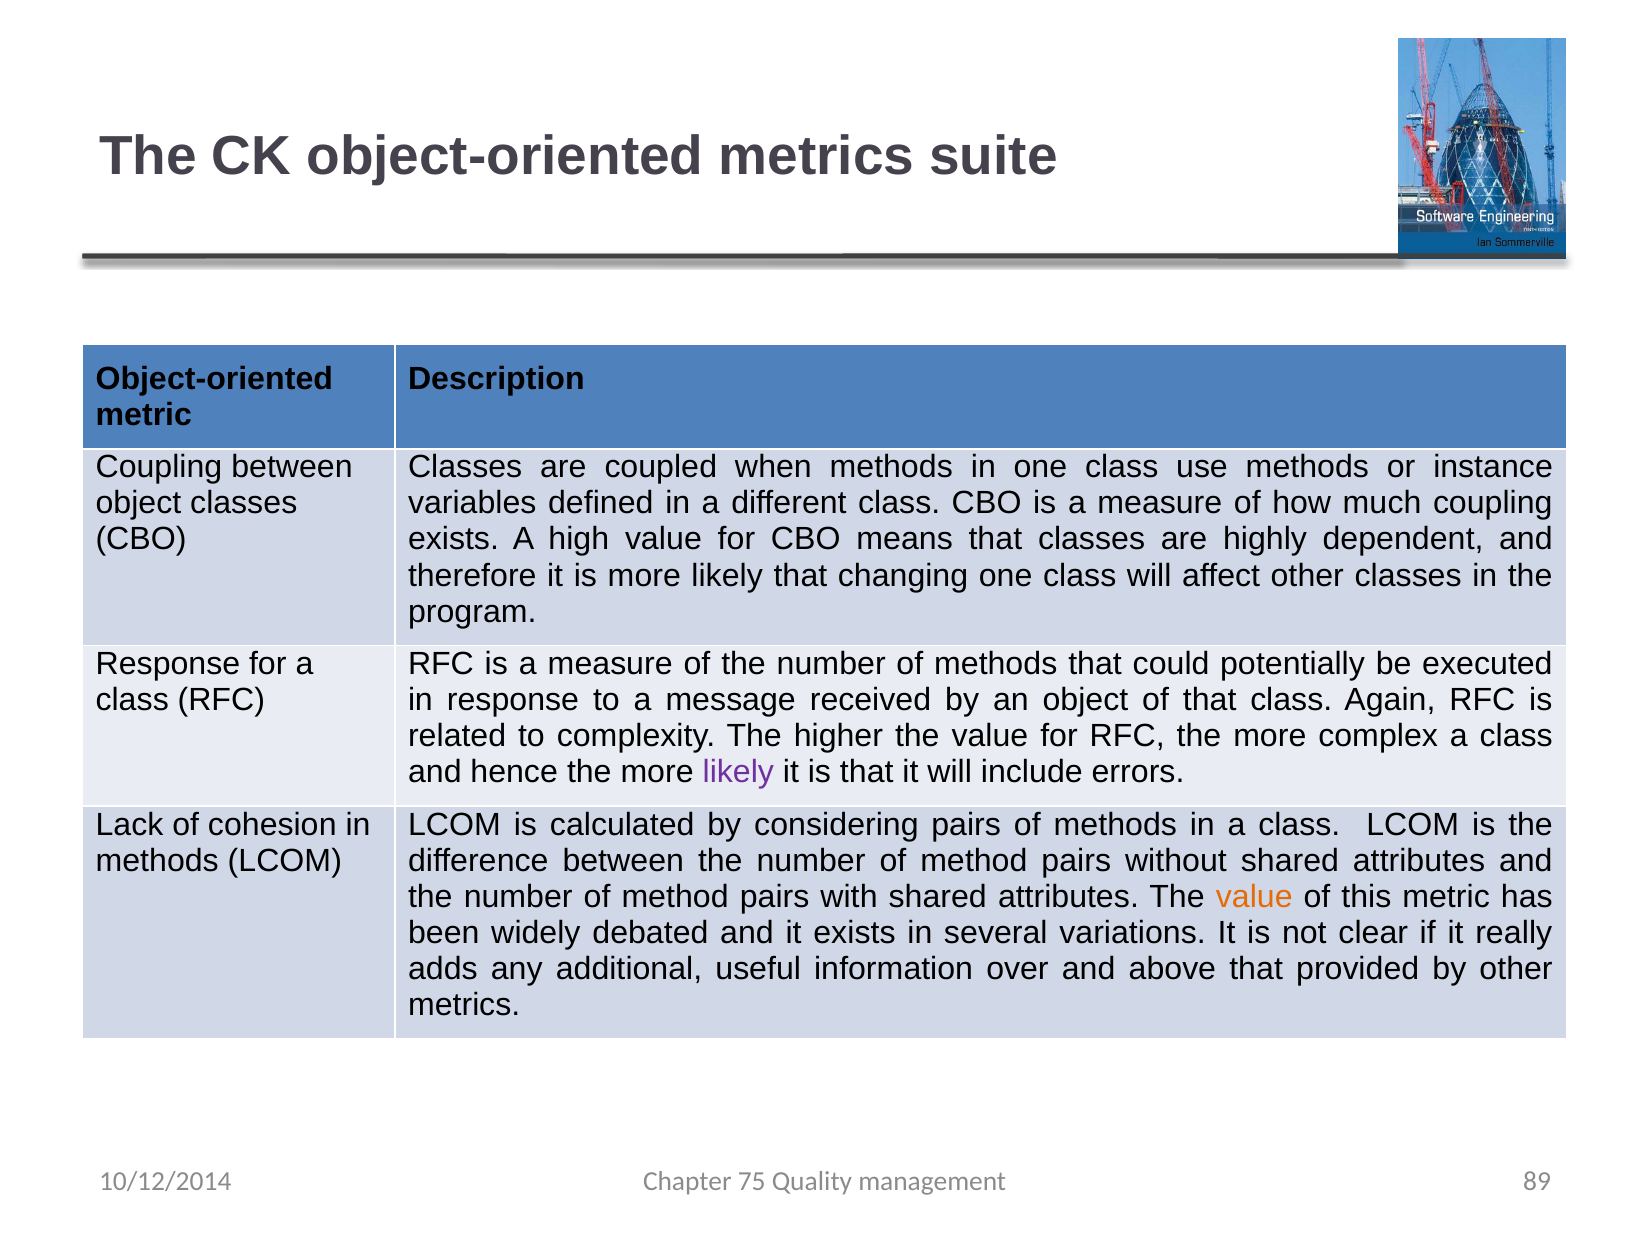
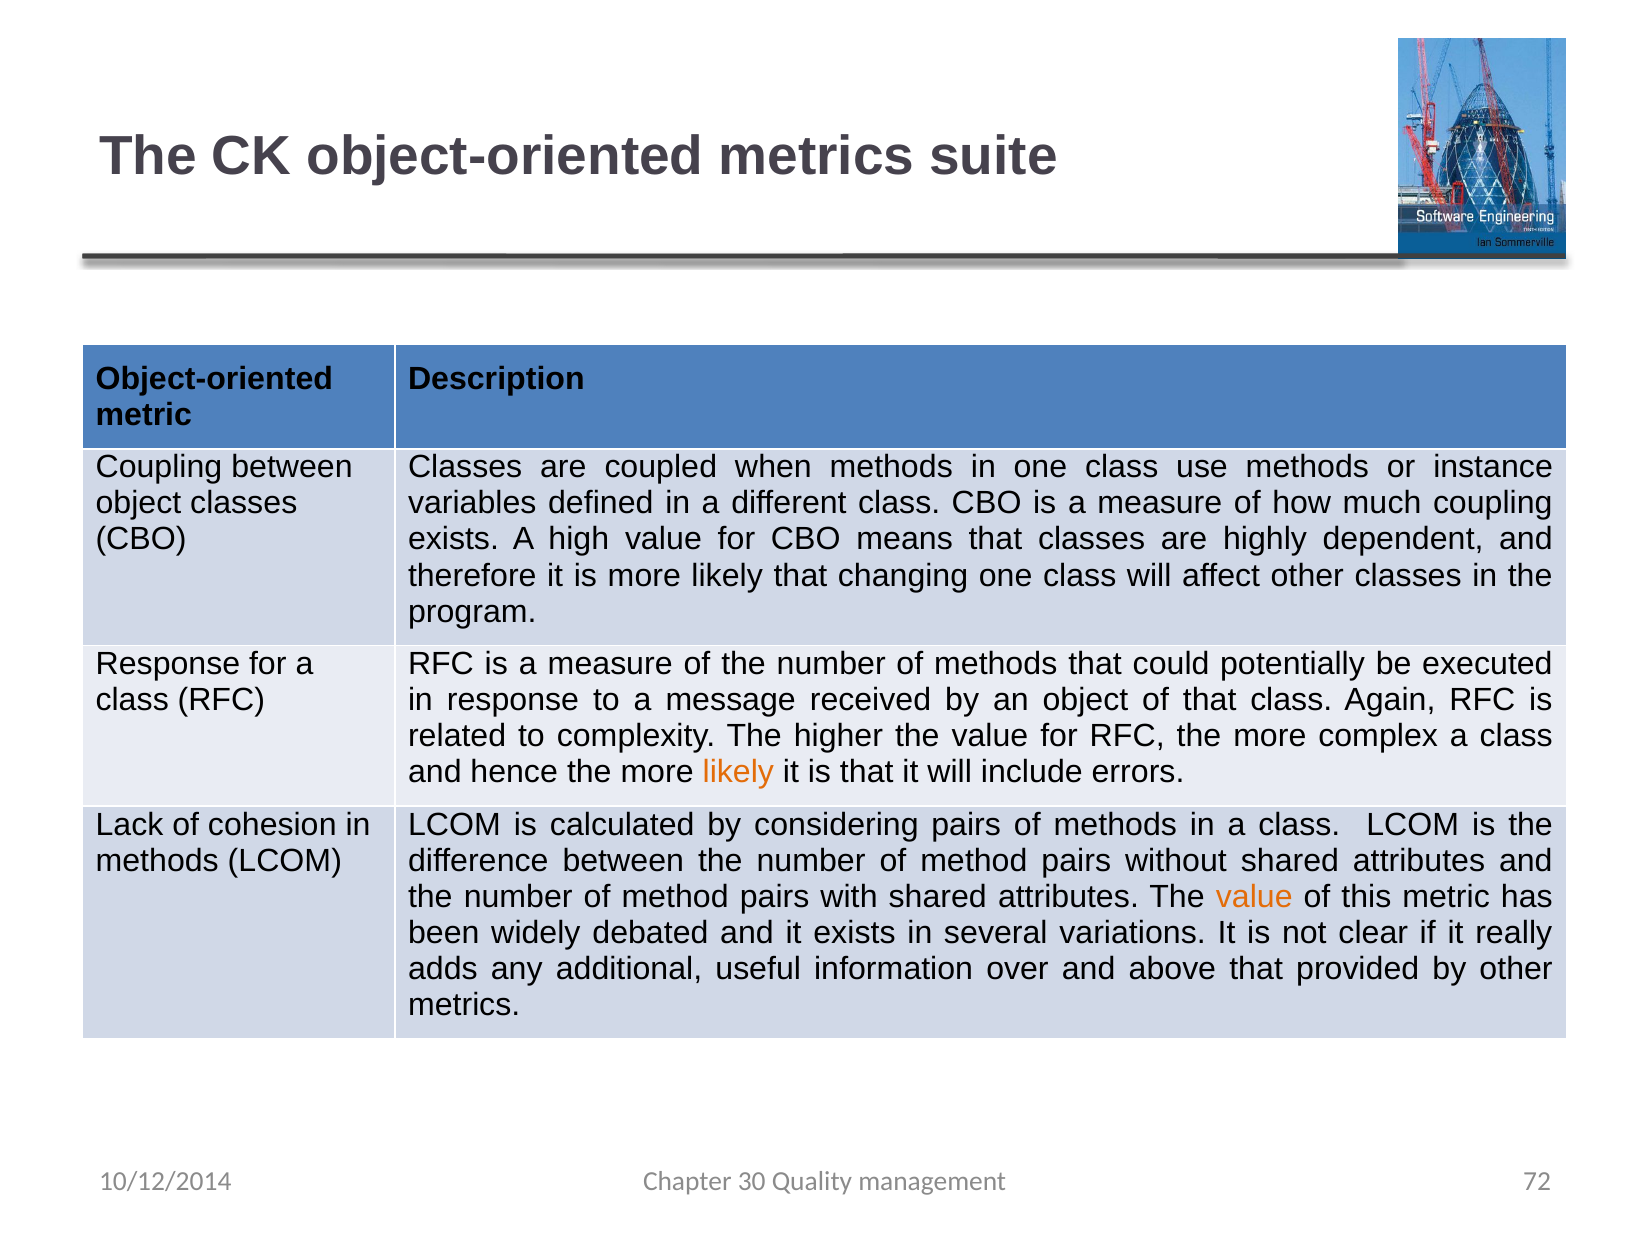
likely at (738, 773) colour: purple -> orange
75: 75 -> 30
89: 89 -> 72
